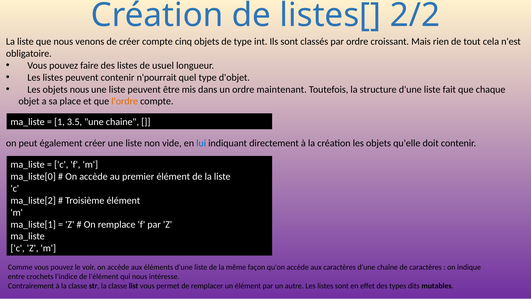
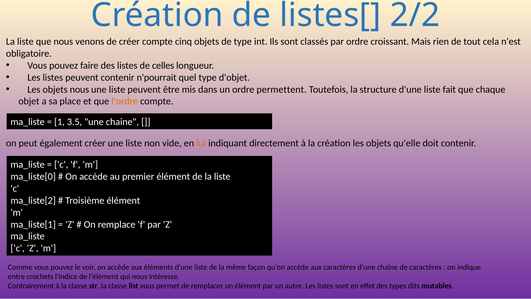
usuel: usuel -> celles
maintenant: maintenant -> permettent
lui colour: blue -> orange
